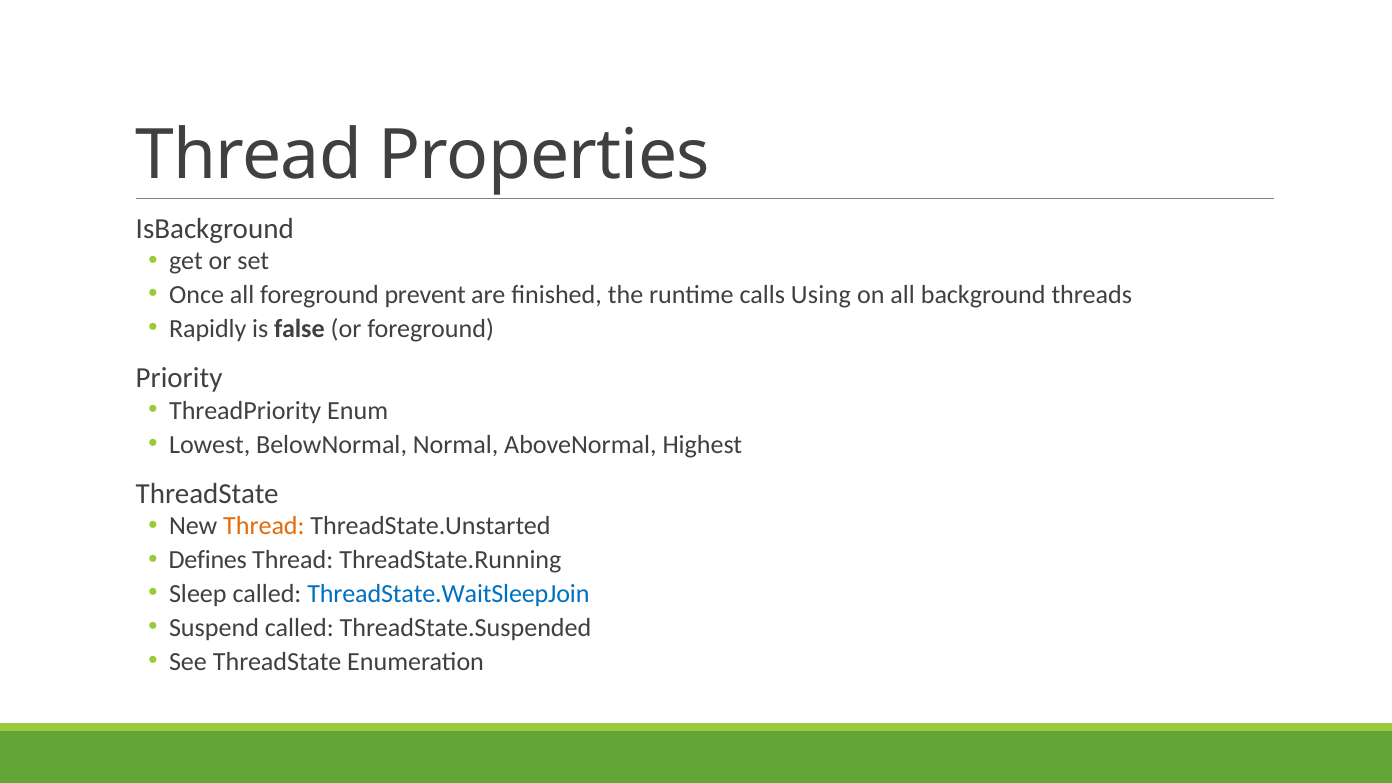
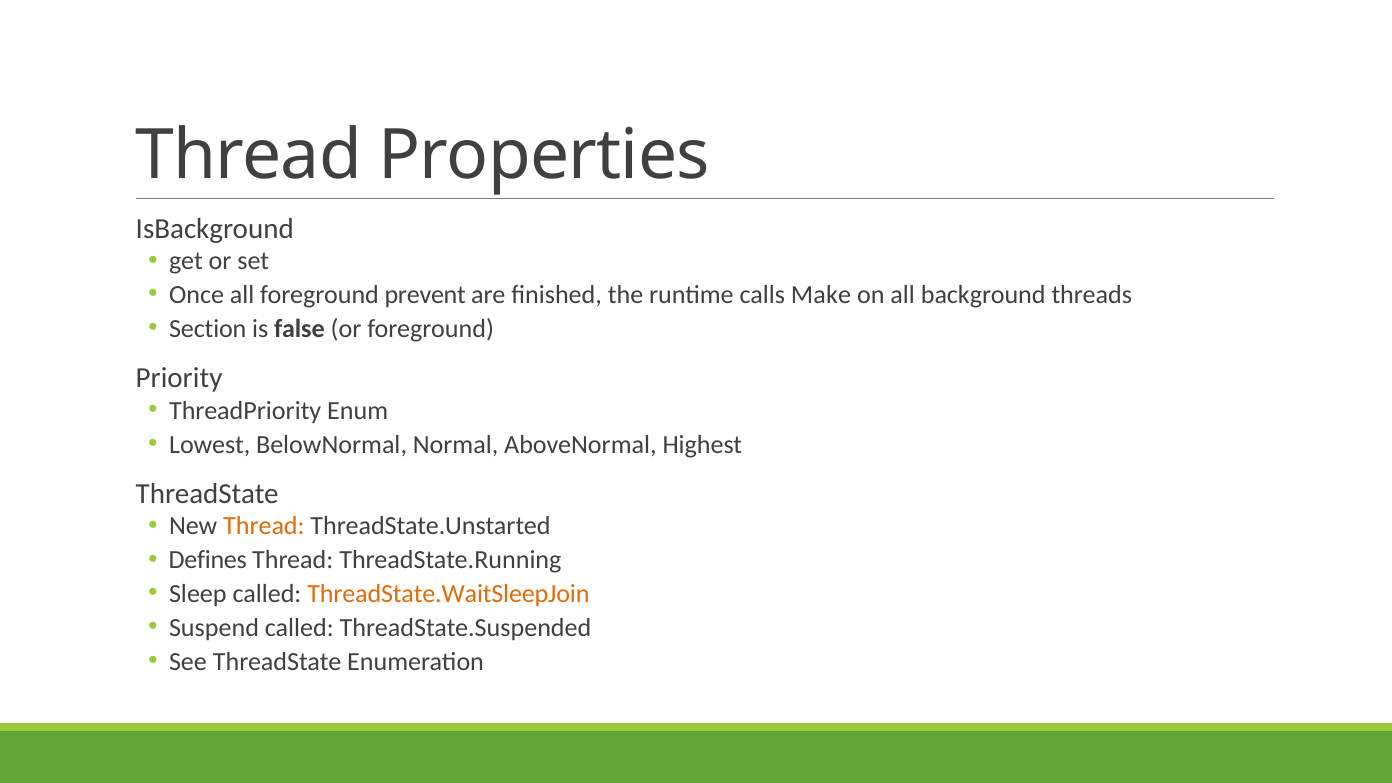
Using: Using -> Make
Rapidly: Rapidly -> Section
ThreadState.WaitSleepJoin colour: blue -> orange
